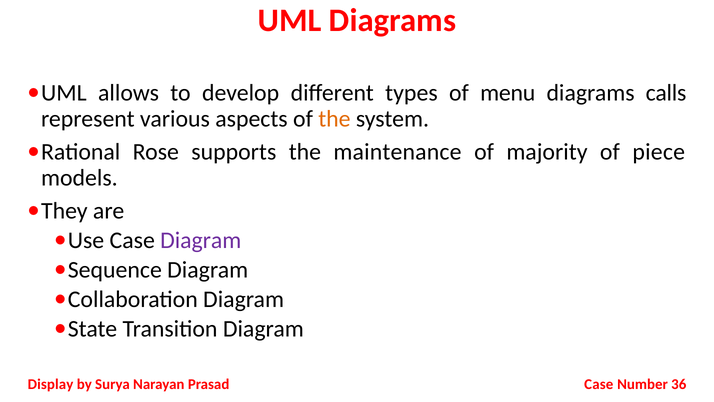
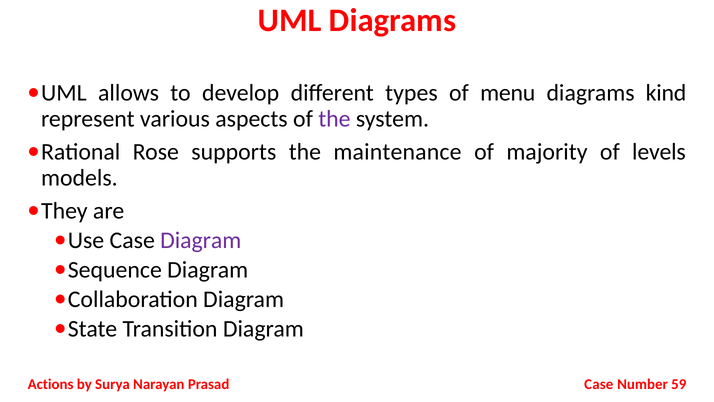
calls: calls -> kind
the at (334, 119) colour: orange -> purple
piece: piece -> levels
Display: Display -> Actions
36: 36 -> 59
